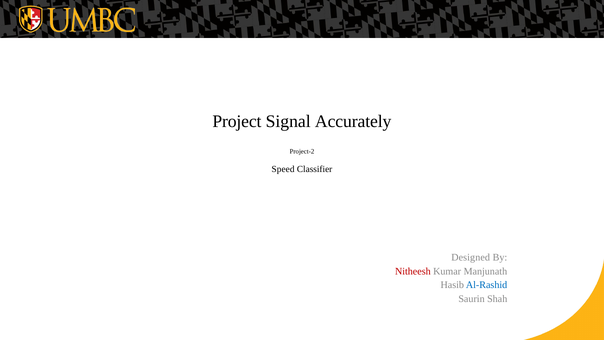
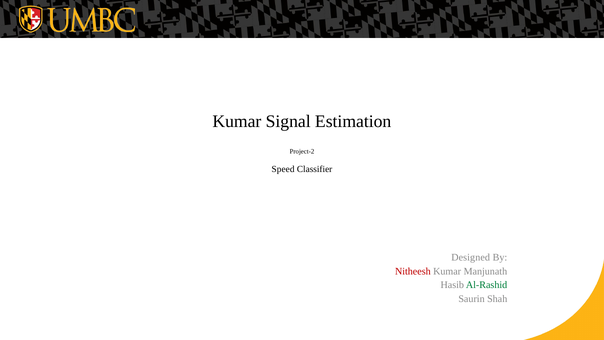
Project at (237, 122): Project -> Kumar
Accurately: Accurately -> Estimation
Al-Rashid colour: blue -> green
